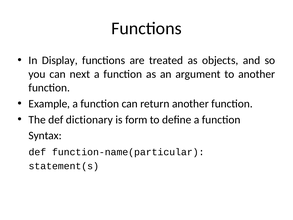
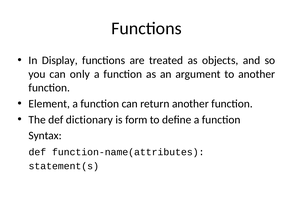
next: next -> only
Example: Example -> Element
function-name(particular: function-name(particular -> function-name(attributes
